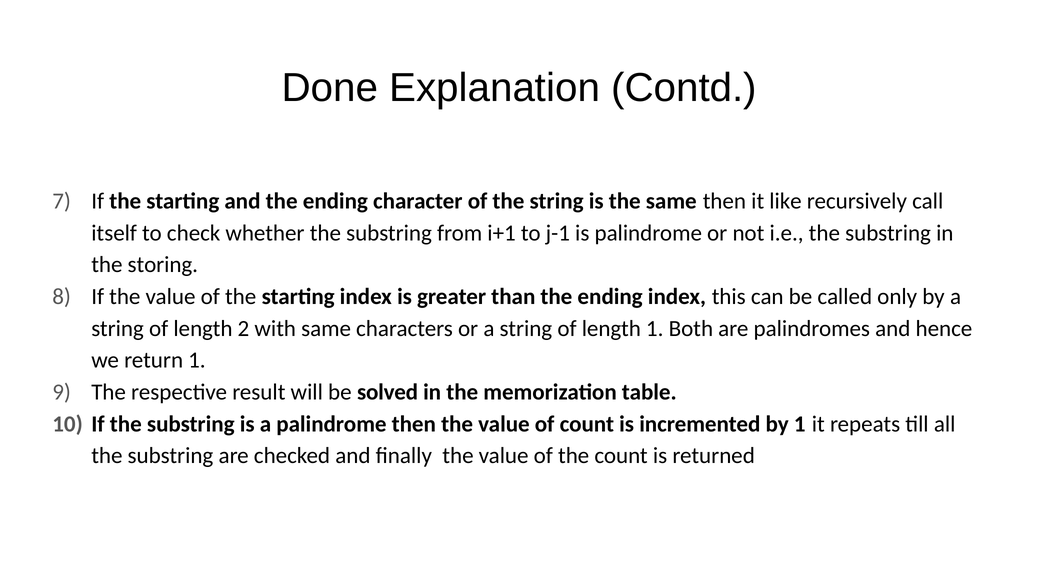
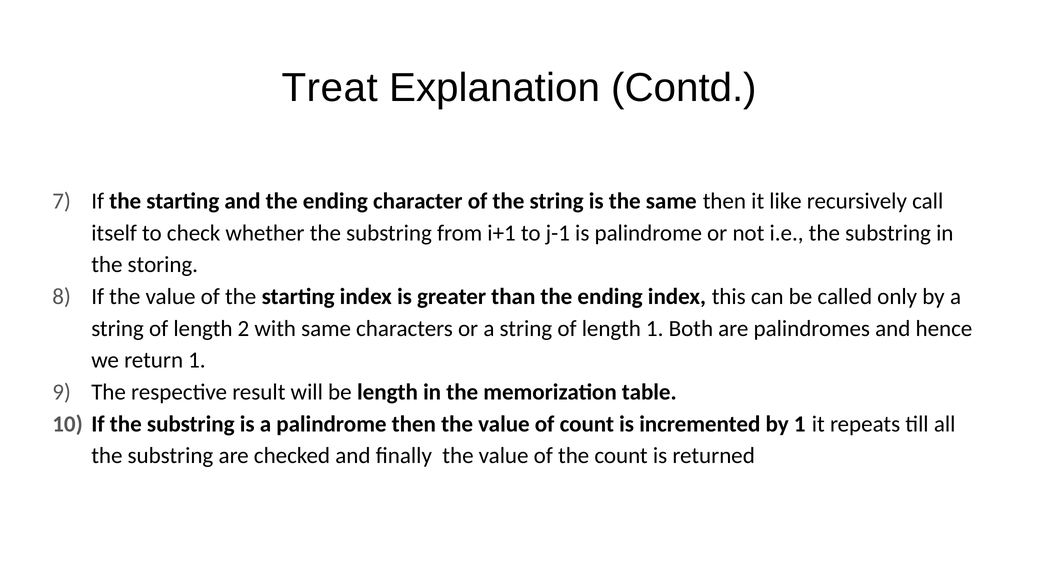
Done: Done -> Treat
be solved: solved -> length
